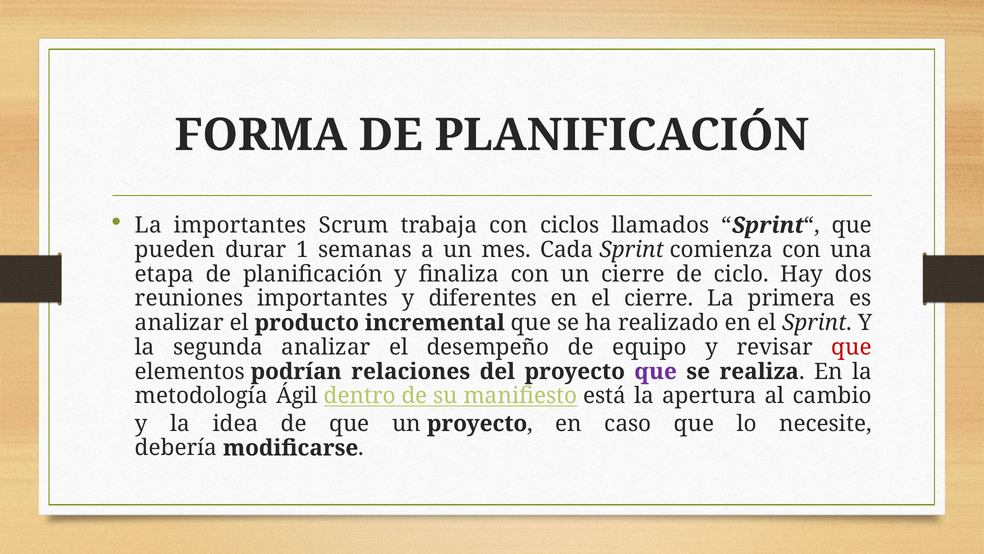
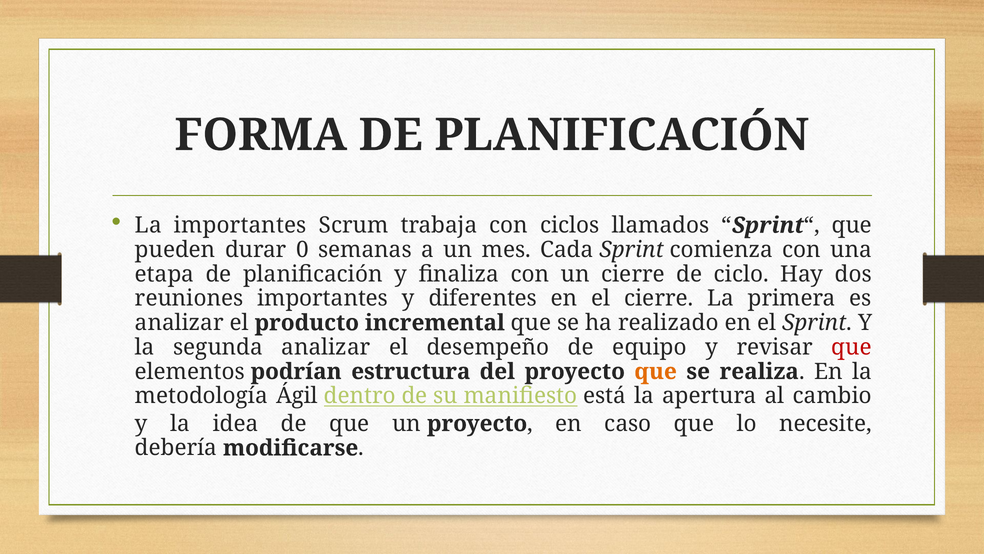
1: 1 -> 0
relaciones: relaciones -> estructura
que at (656, 371) colour: purple -> orange
